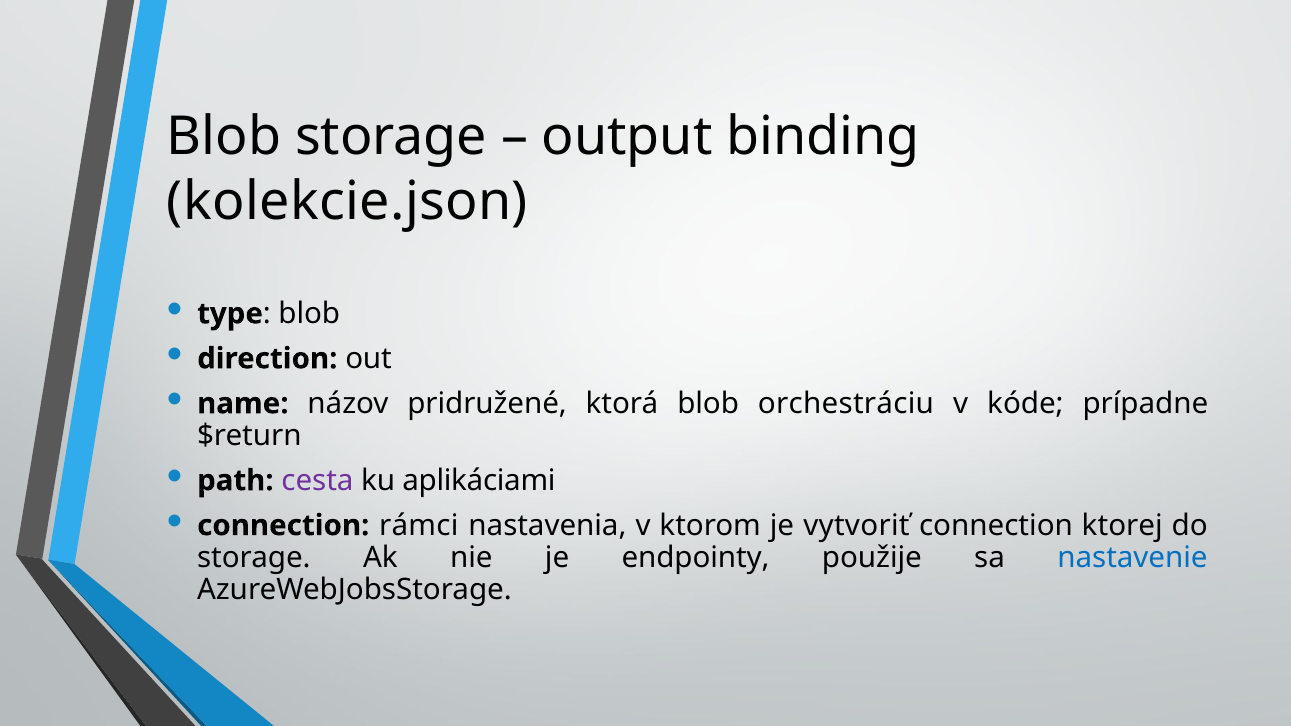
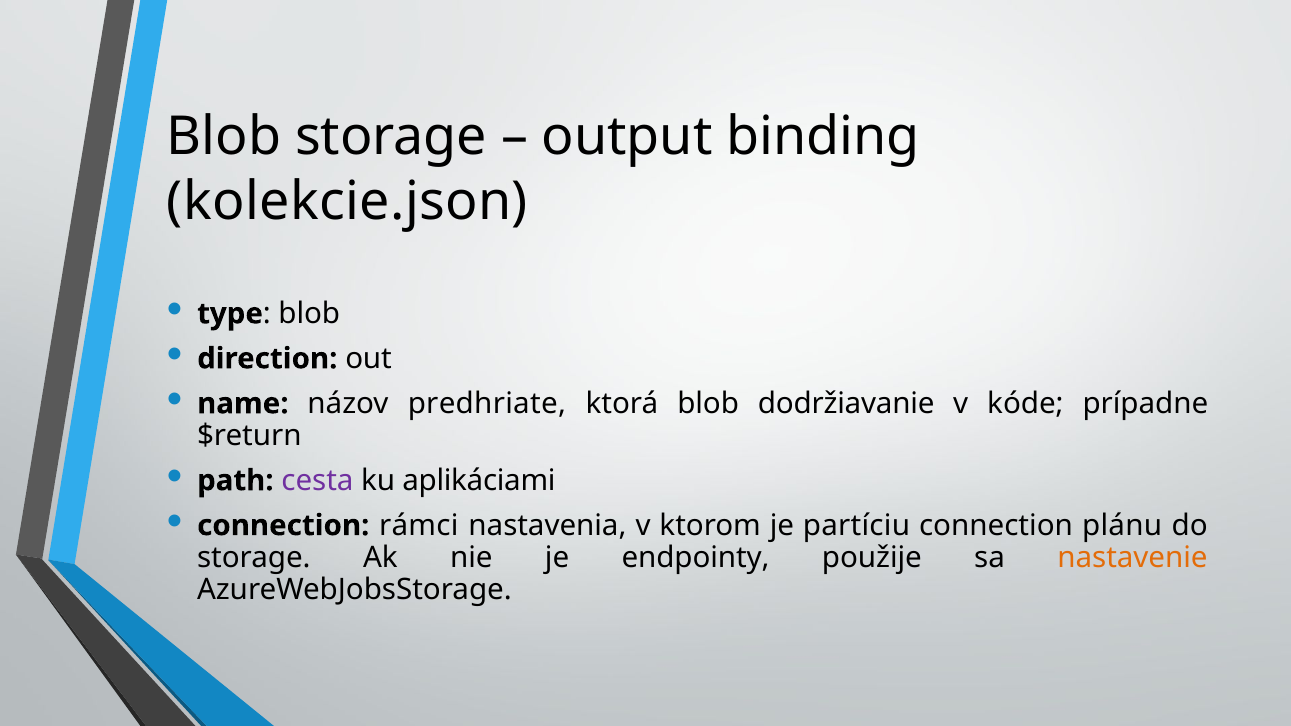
pridružené: pridružené -> predhriate
orchestráciu: orchestráciu -> dodržiavanie
vytvoriť: vytvoriť -> partíciu
ktorej: ktorej -> plánu
nastavenie colour: blue -> orange
